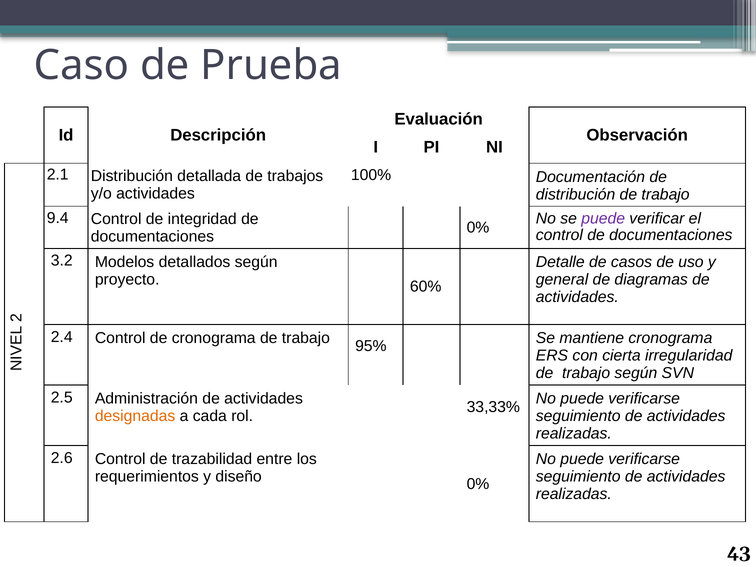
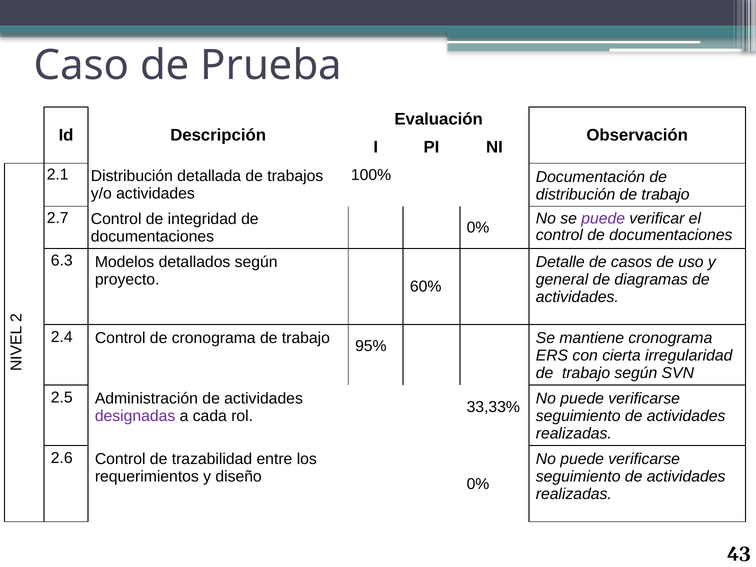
9.4: 9.4 -> 2.7
3.2: 3.2 -> 6.3
designadas colour: orange -> purple
